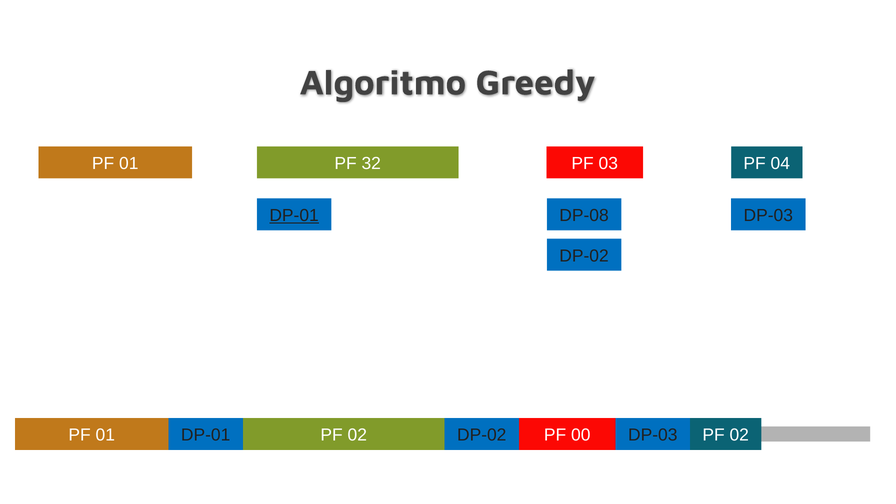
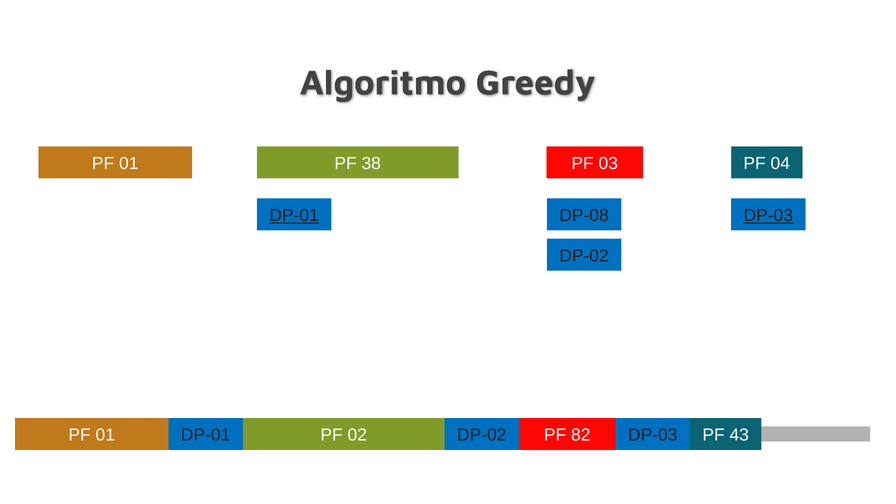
32: 32 -> 38
DP-03 at (768, 216) underline: none -> present
00: 00 -> 82
02 at (739, 435): 02 -> 43
